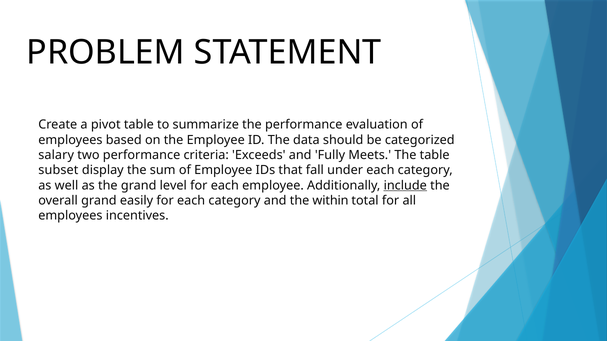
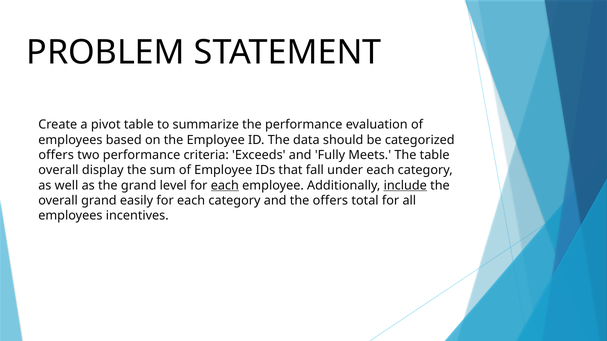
salary at (56, 155): salary -> offers
subset at (58, 170): subset -> overall
each at (225, 186) underline: none -> present
the within: within -> offers
